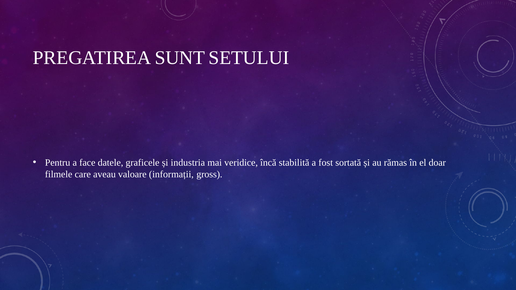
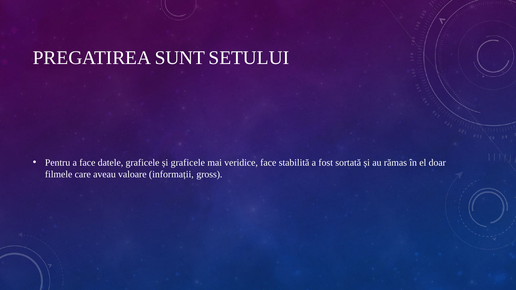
și industria: industria -> graficele
veridice încă: încă -> face
